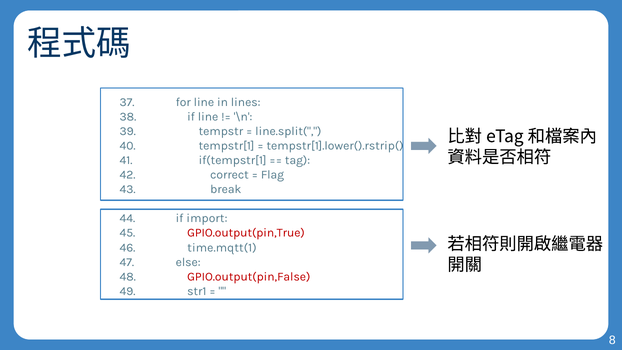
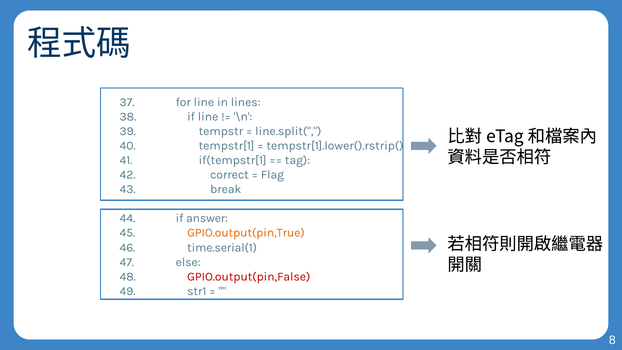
import: import -> answer
GPIO.output(pin,True colour: red -> orange
time.mqtt(1: time.mqtt(1 -> time.serial(1
